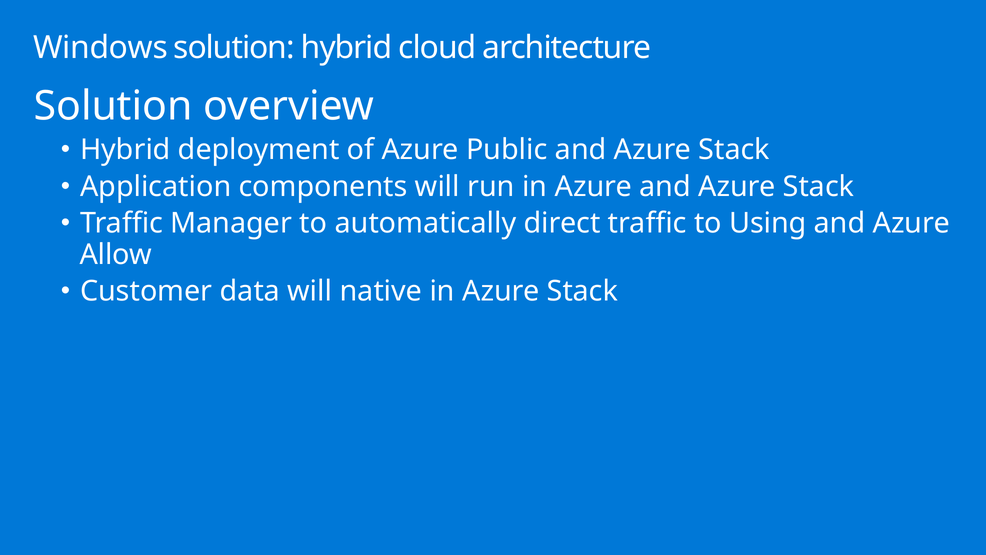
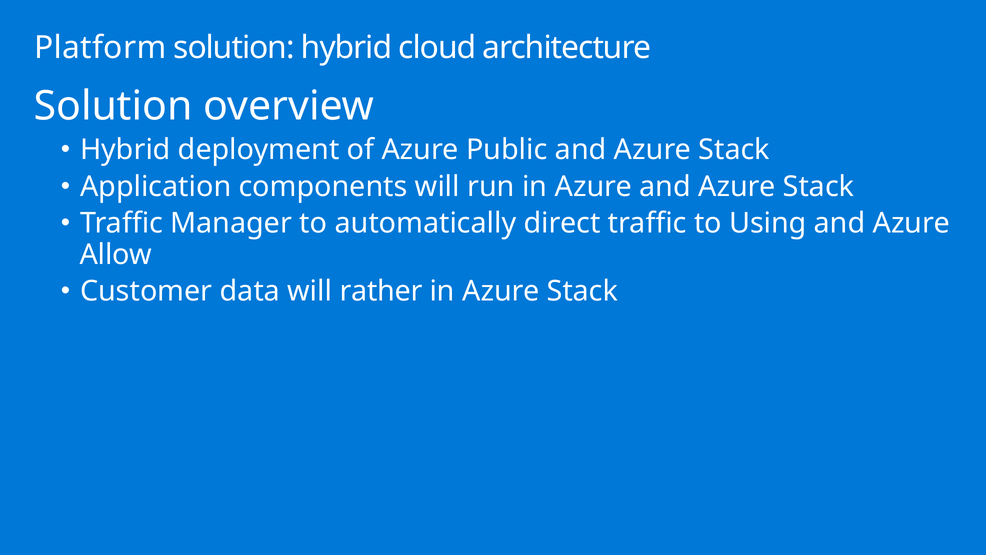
Windows: Windows -> Platform
native: native -> rather
